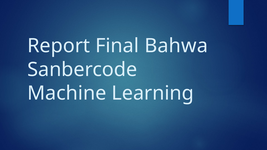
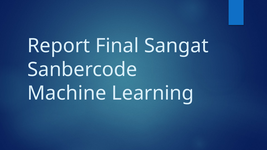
Bahwa: Bahwa -> Sangat
